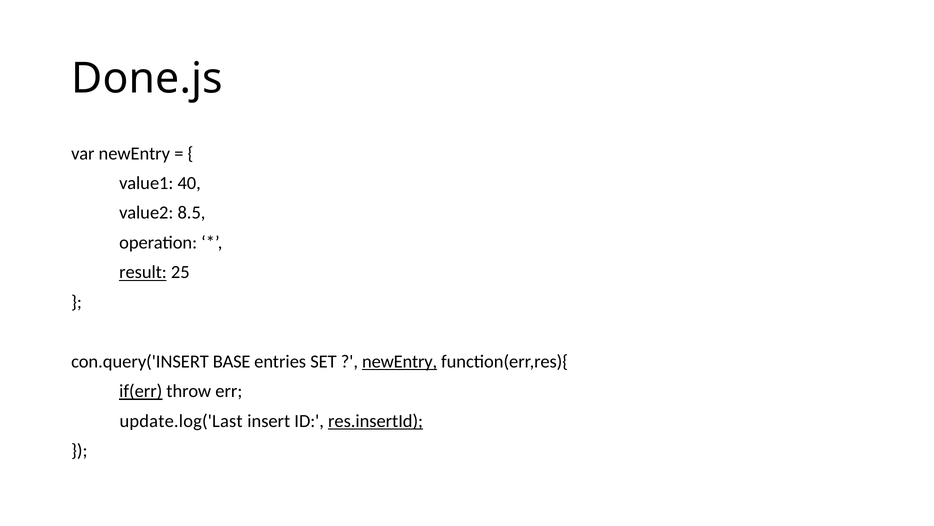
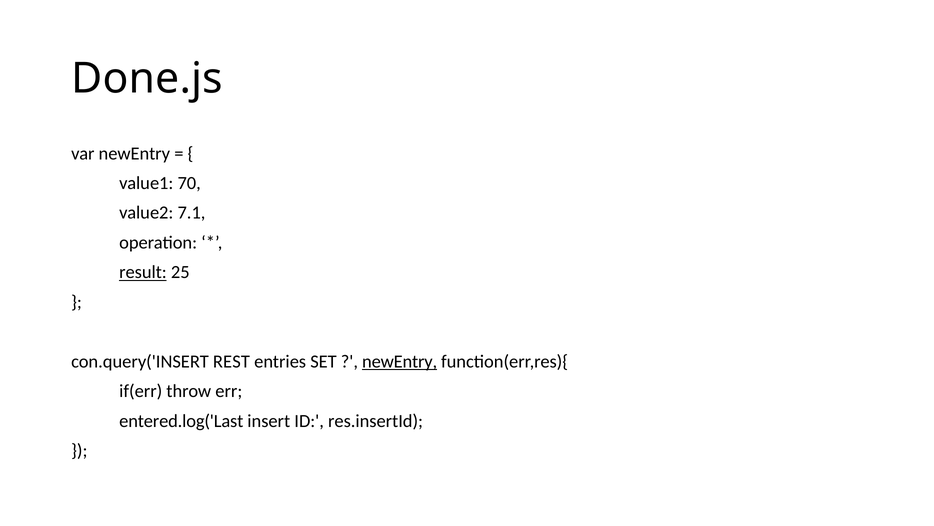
40: 40 -> 70
8.5: 8.5 -> 7.1
BASE: BASE -> REST
if(err underline: present -> none
update.log('Last: update.log('Last -> entered.log('Last
res.insertId underline: present -> none
